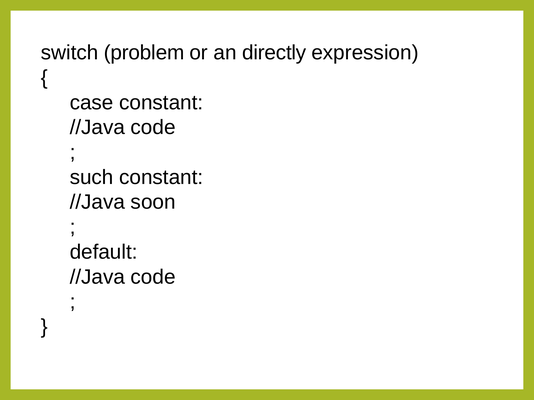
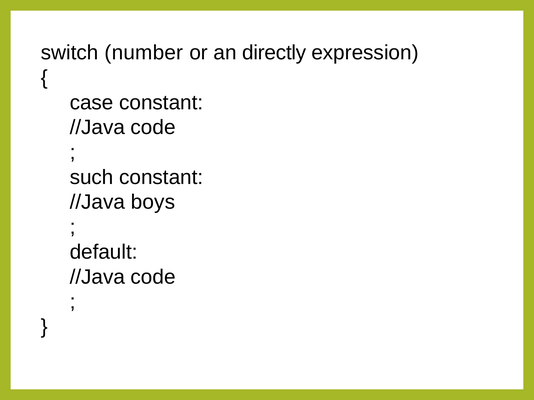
problem: problem -> number
soon: soon -> boys
